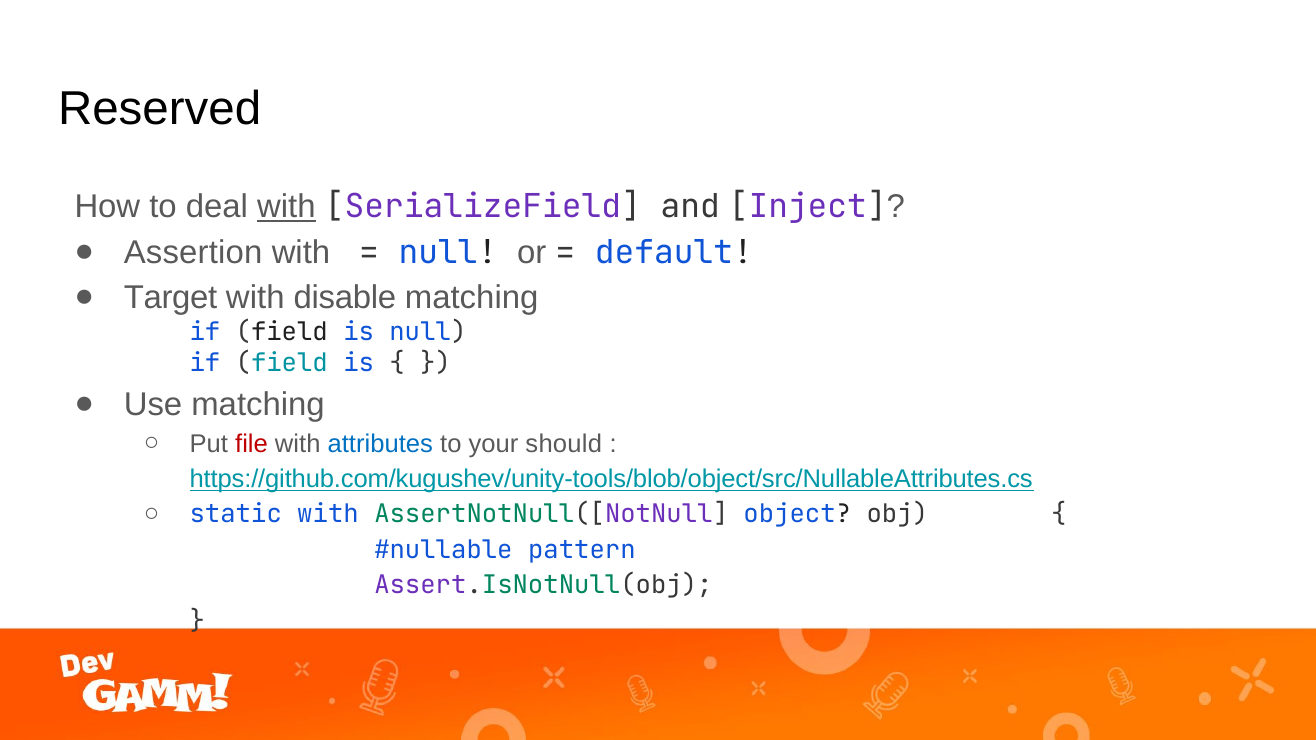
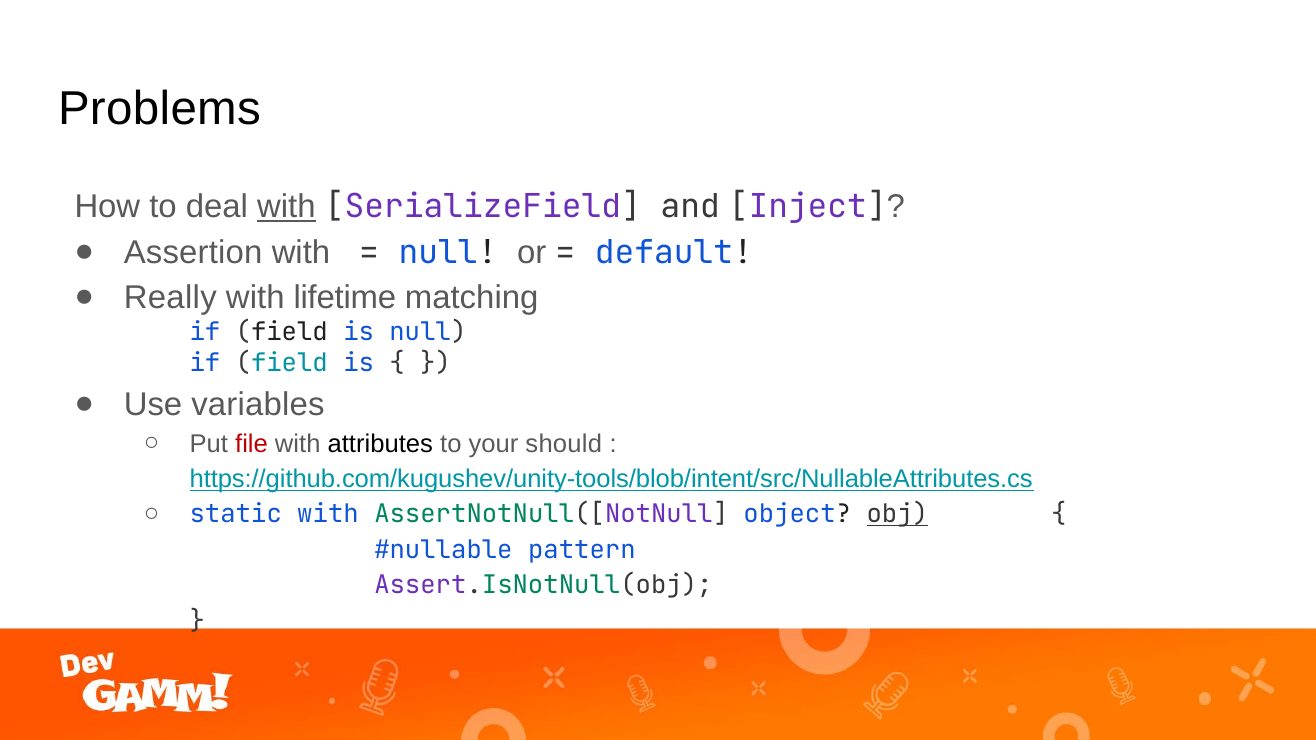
Reserved: Reserved -> Problems
Target: Target -> Really
disable: disable -> lifetime
Use matching: matching -> variables
attributes colour: blue -> black
https://github.com/kugushev/unity-tools/blob/object/src/NullableAttributes.cs: https://github.com/kugushev/unity-tools/blob/object/src/NullableAttributes.cs -> https://github.com/kugushev/unity-tools/blob/intent/src/NullableAttributes.cs
obj underline: none -> present
